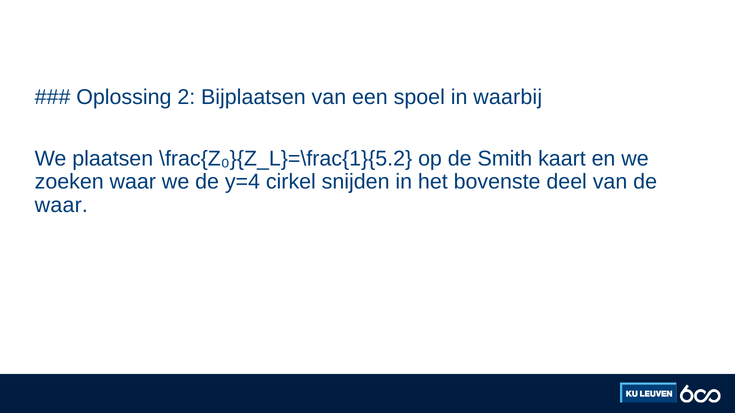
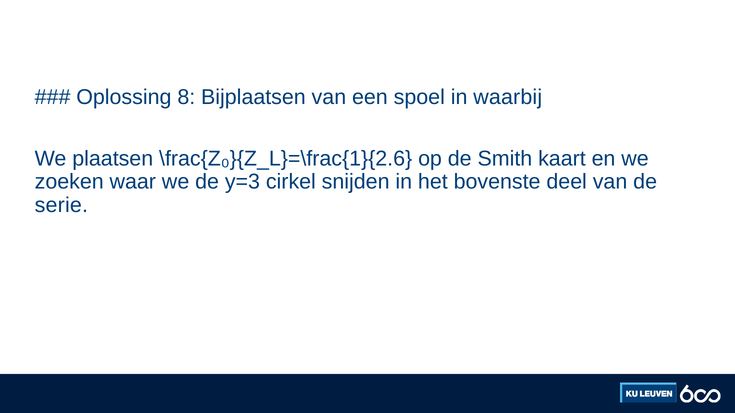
2: 2 -> 8
\frac{Z₀}{Z_L}=\frac{1}{5.2: \frac{Z₀}{Z_L}=\frac{1}{5.2 -> \frac{Z₀}{Z_L}=\frac{1}{2.6
y=4: y=4 -> y=3
waar at (61, 205): waar -> serie
